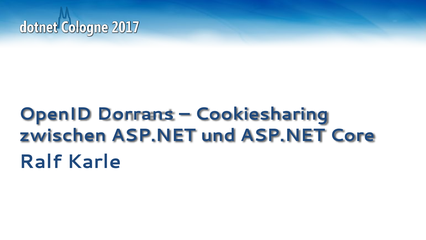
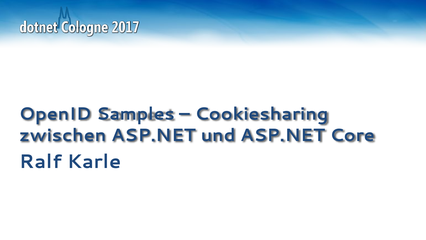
Dorrans: Dorrans -> Samples
